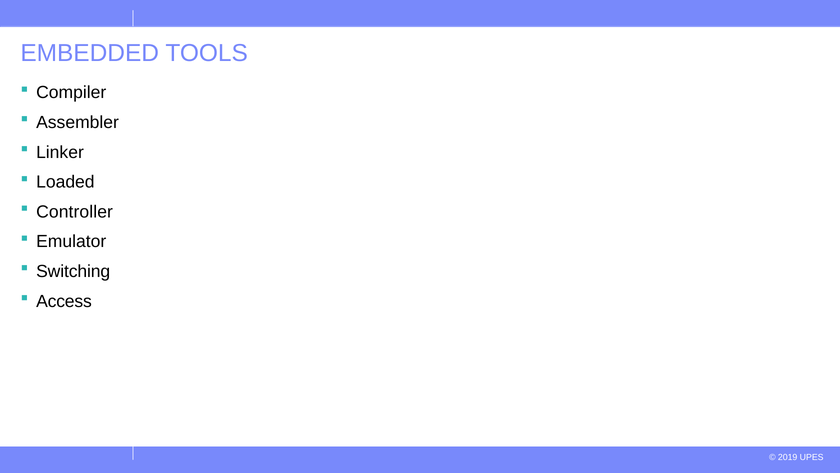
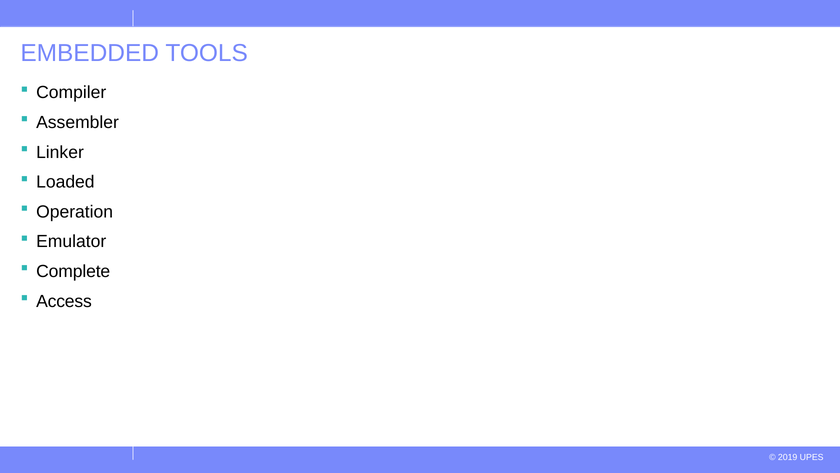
Controller: Controller -> Operation
Switching: Switching -> Complete
